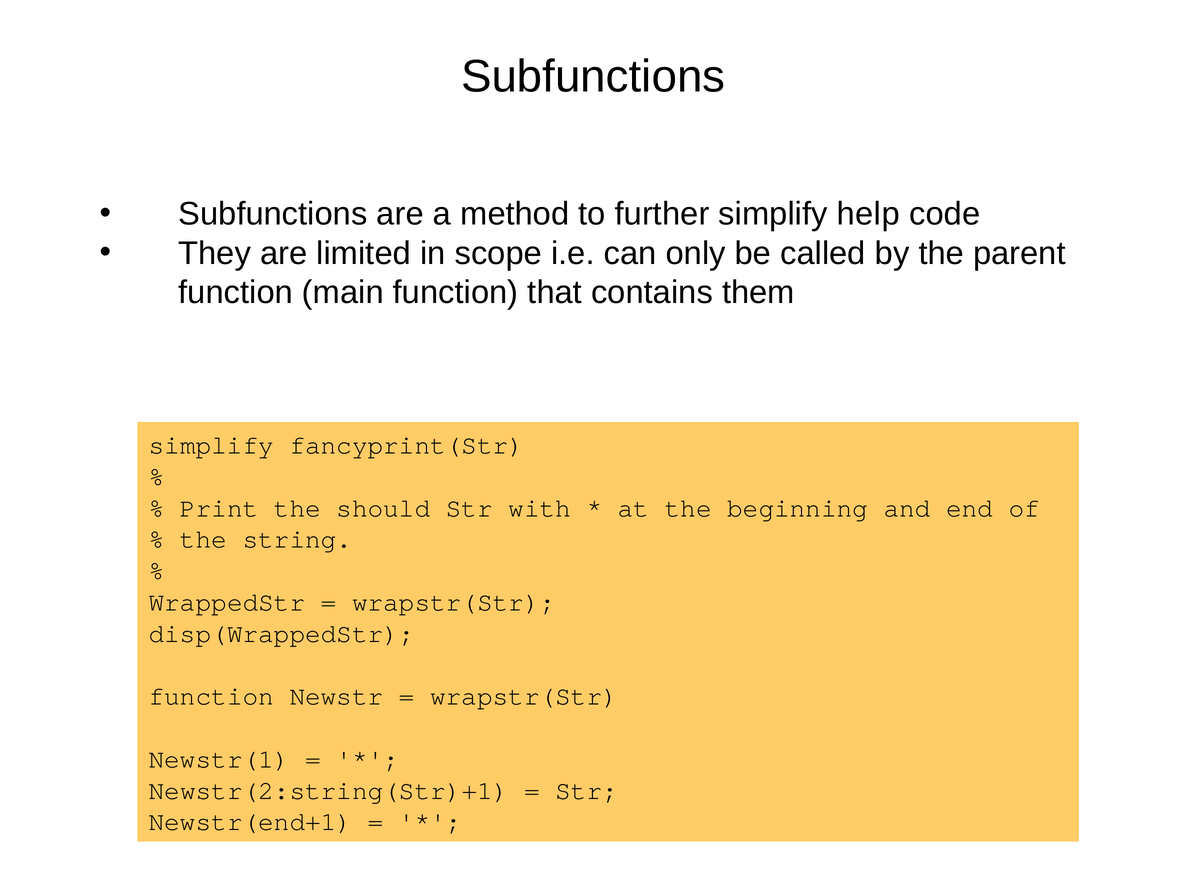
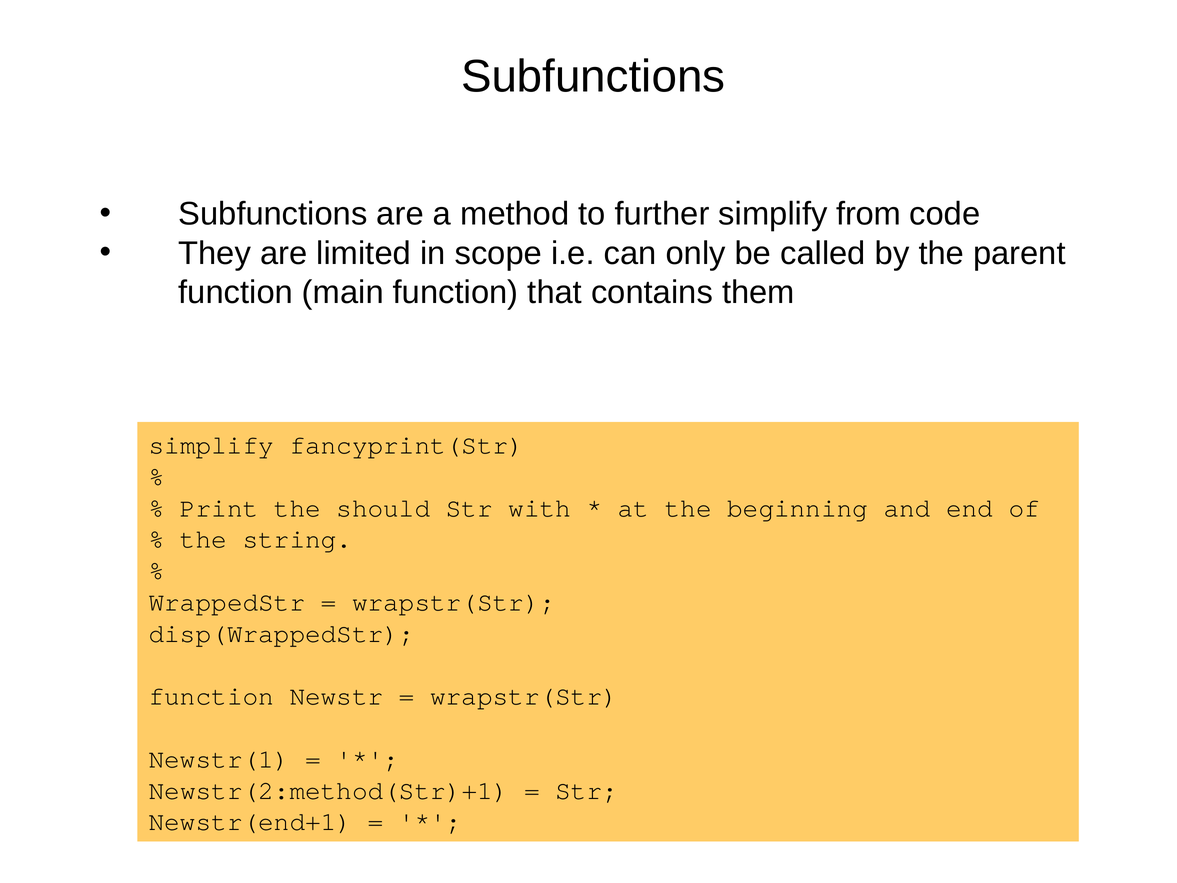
help: help -> from
Newstr(2:string(Str)+1: Newstr(2:string(Str)+1 -> Newstr(2:method(Str)+1
